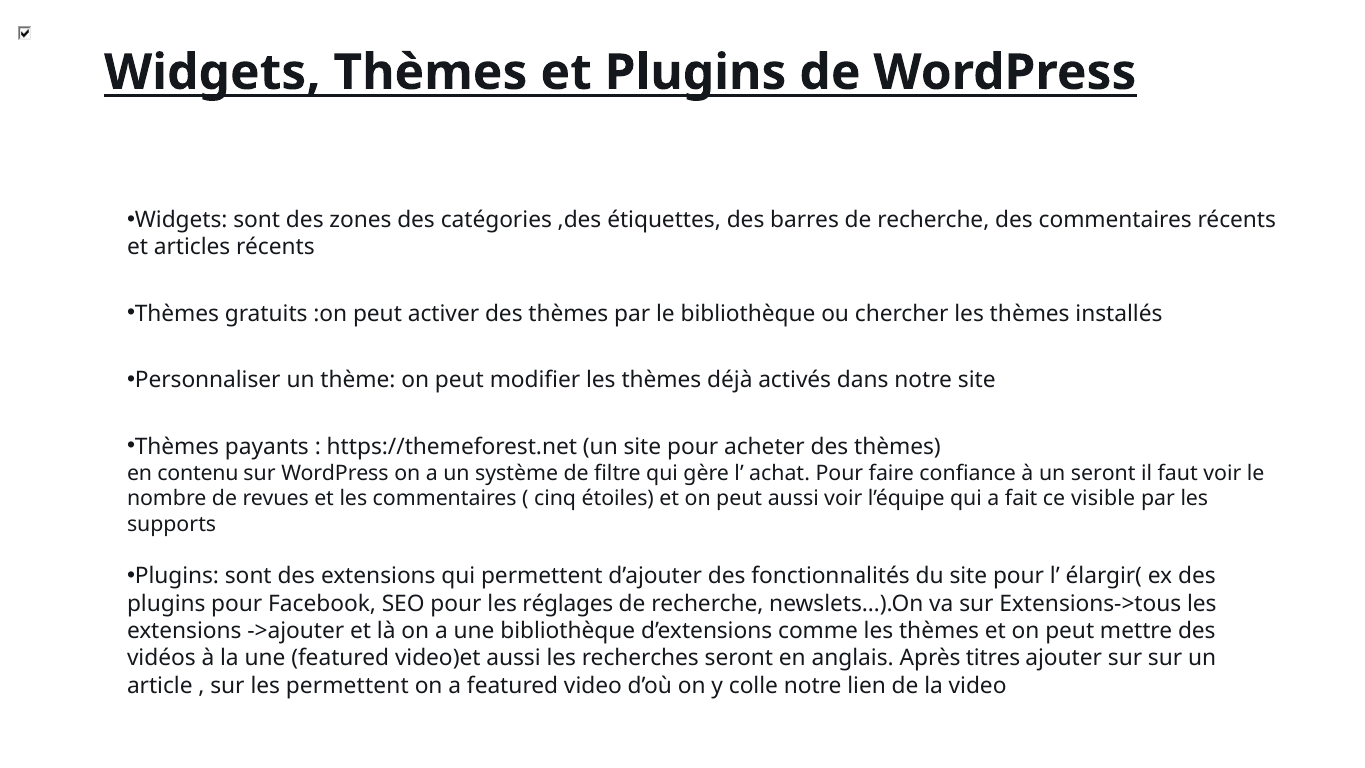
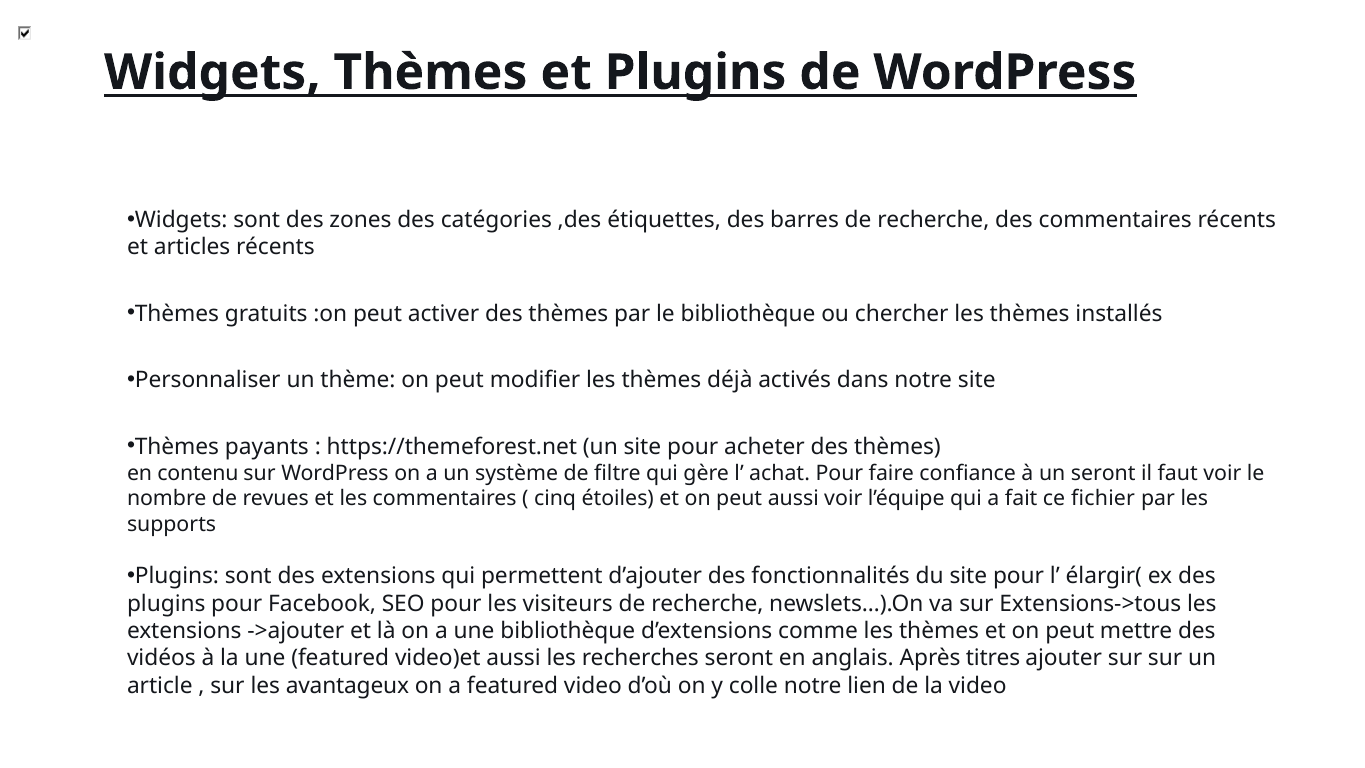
visible: visible -> fichier
réglages: réglages -> visiteurs
les permettent: permettent -> avantageux
